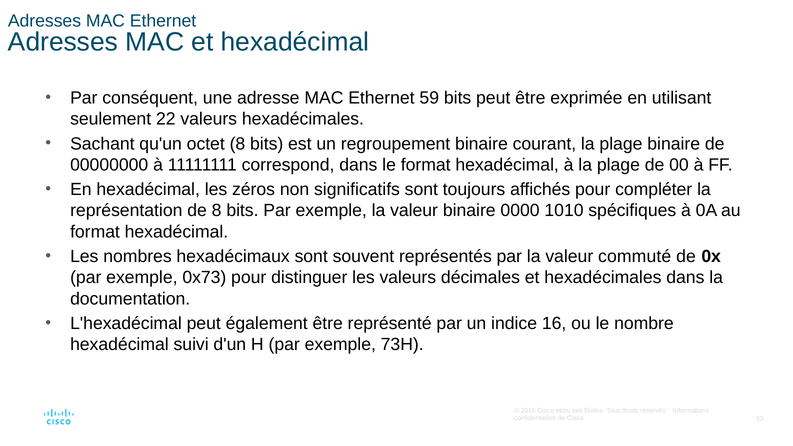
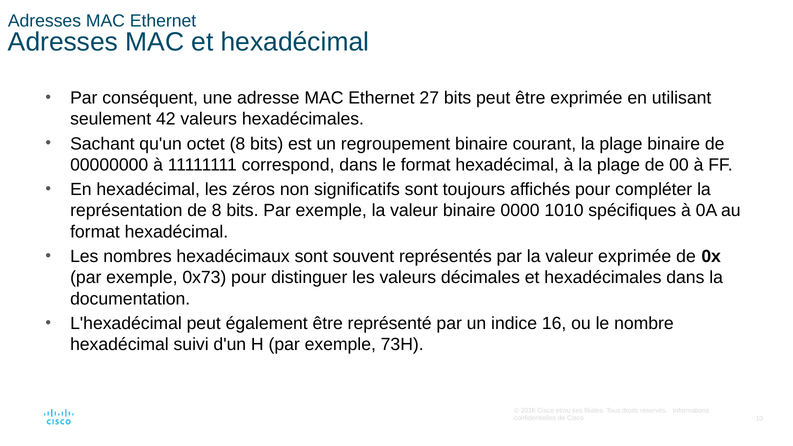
59: 59 -> 27
22: 22 -> 42
valeur commuté: commuté -> exprimée
